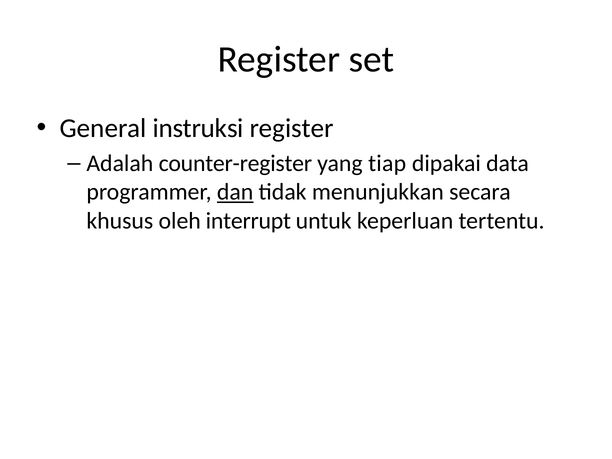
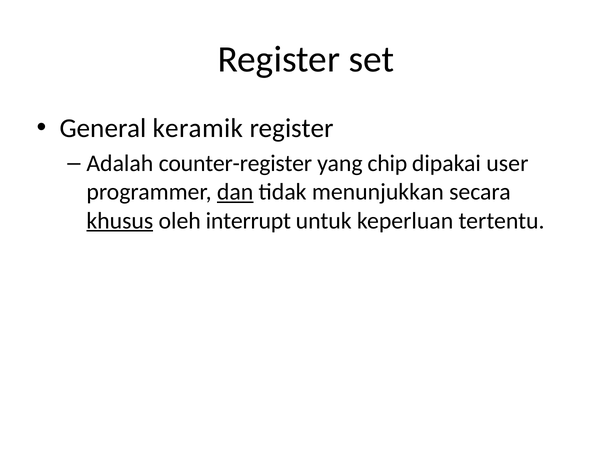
instruksi: instruksi -> keramik
tiap: tiap -> chip
data: data -> user
khusus underline: none -> present
